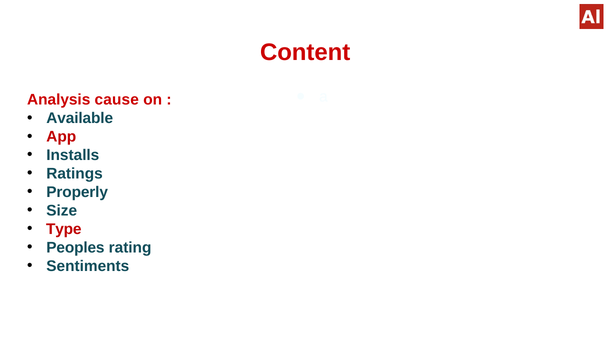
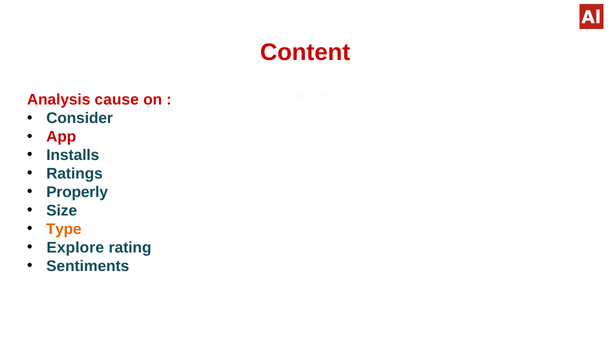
Available: Available -> Consider
Type colour: red -> orange
Peoples: Peoples -> Explore
